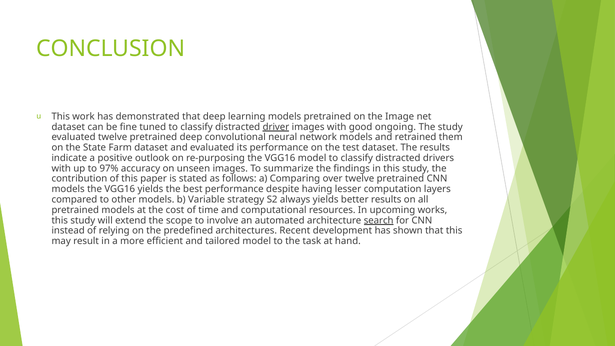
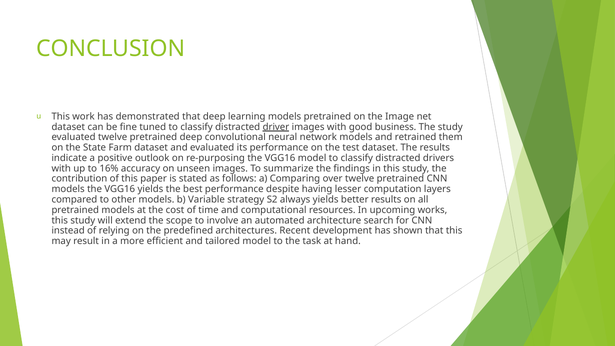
ongoing: ongoing -> business
97%: 97% -> 16%
search underline: present -> none
